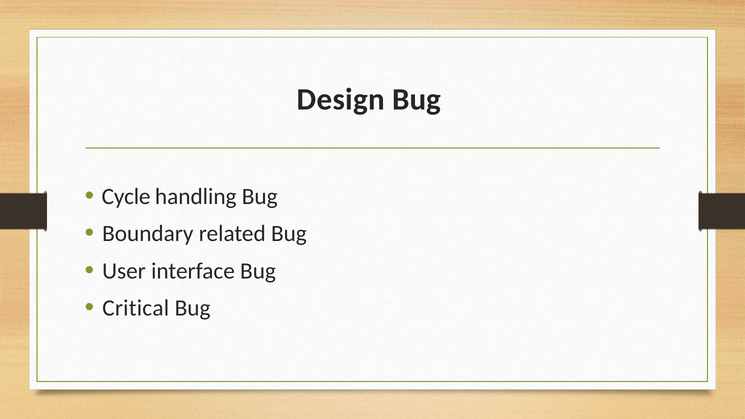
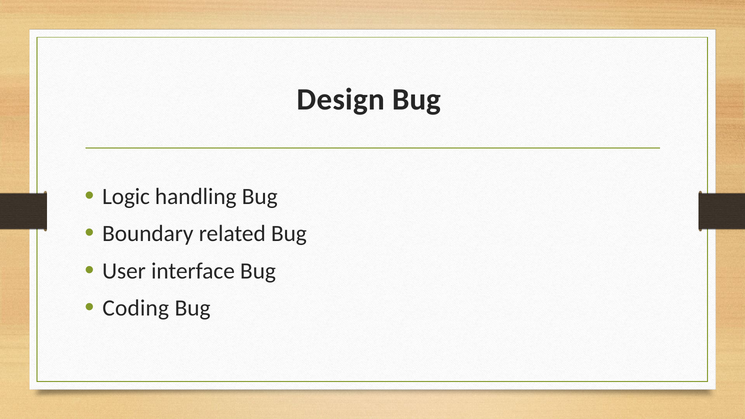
Cycle: Cycle -> Logic
Critical: Critical -> Coding
